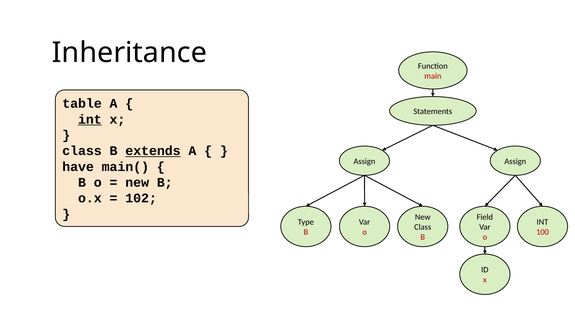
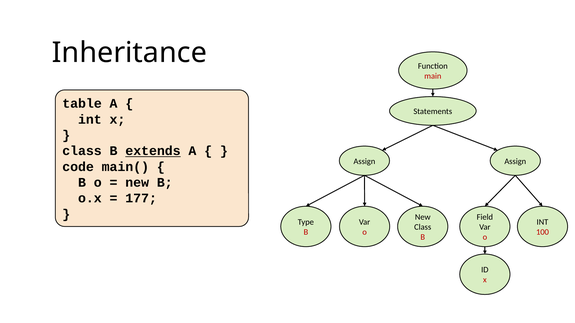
int at (90, 120) underline: present -> none
have: have -> code
102: 102 -> 177
